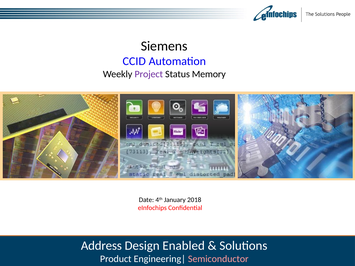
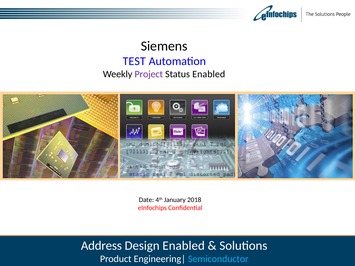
CCID: CCID -> TEST
Status Memory: Memory -> Enabled
Semiconductor colour: pink -> light blue
